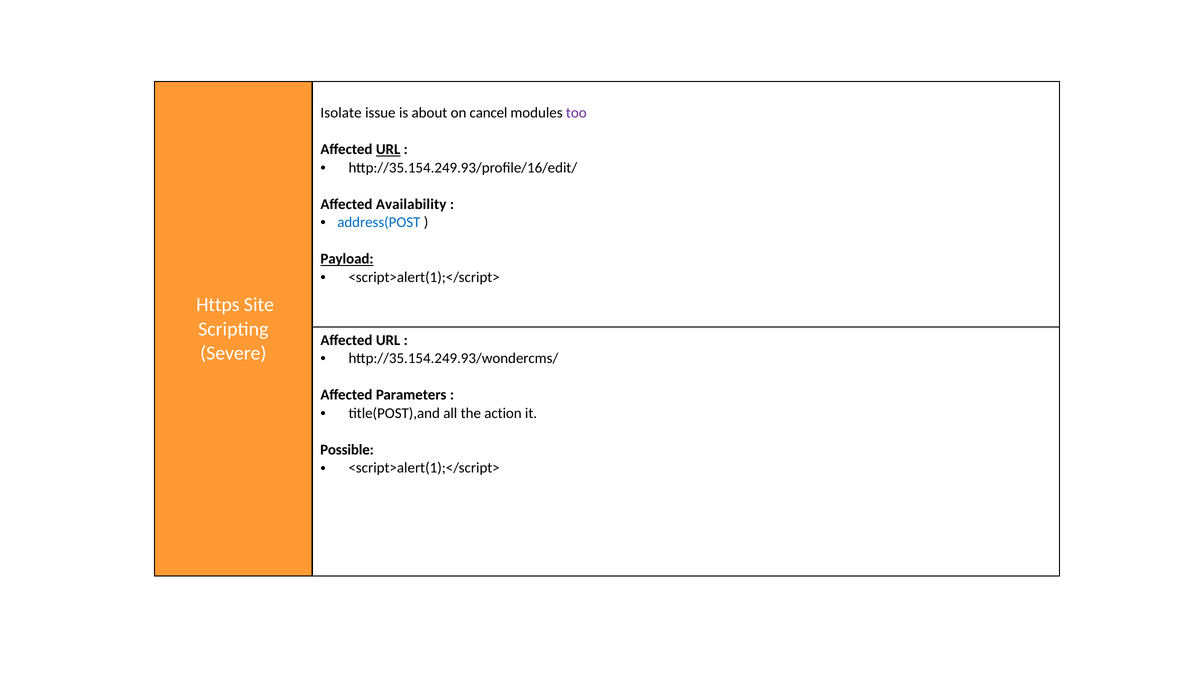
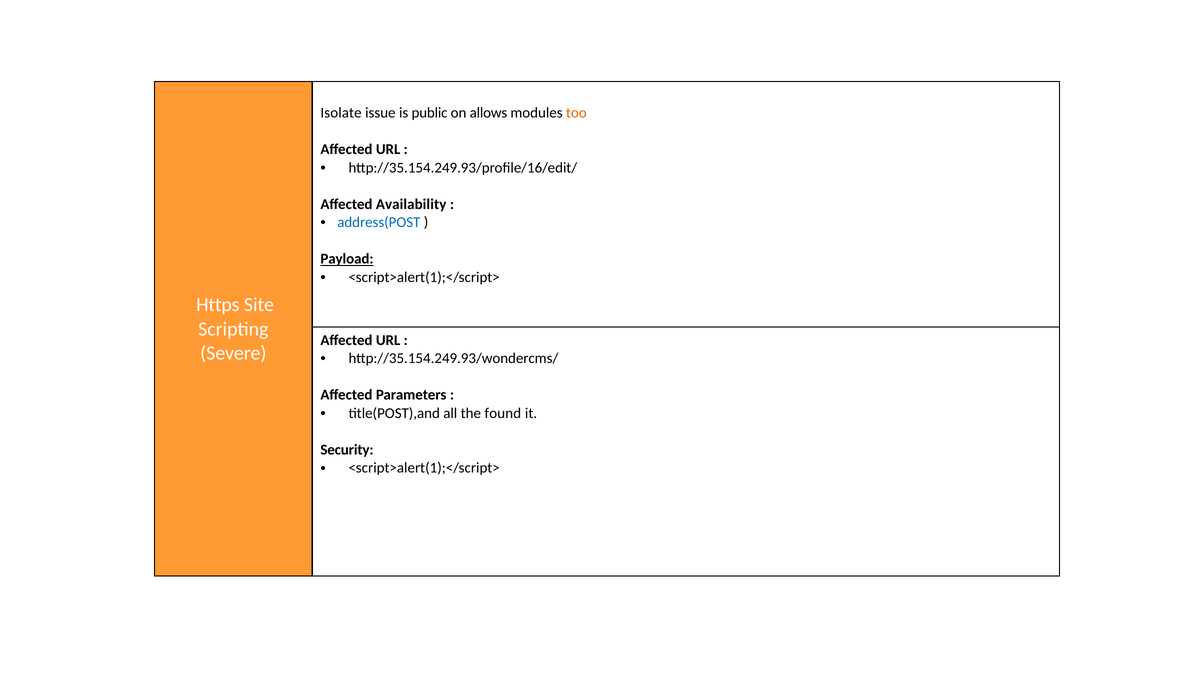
about: about -> public
cancel: cancel -> allows
too colour: purple -> orange
URL at (388, 149) underline: present -> none
action: action -> found
Possible: Possible -> Security
